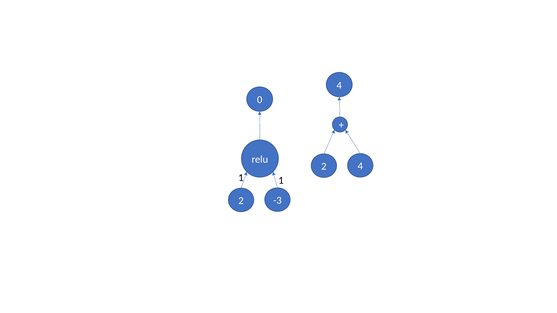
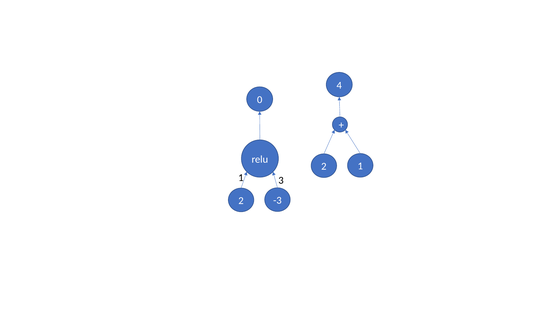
2 4: 4 -> 1
1 at (281, 180): 1 -> 3
